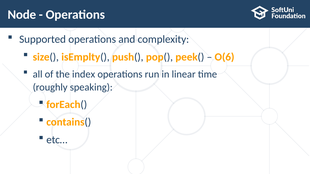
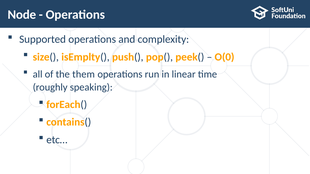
O(6: O(6 -> O(0
index: index -> them
